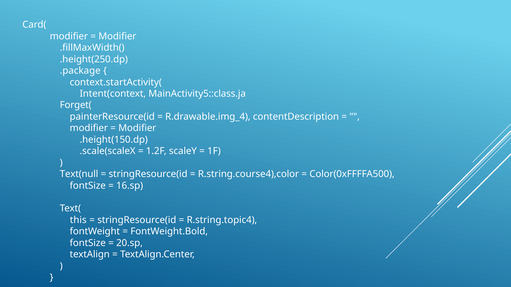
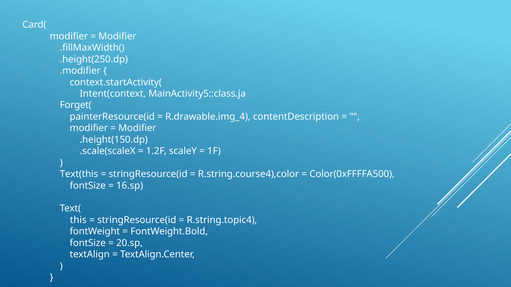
.package: .package -> .modifier
Text(null: Text(null -> Text(this
